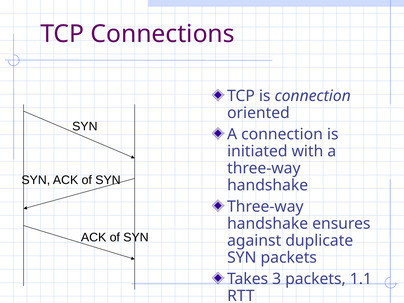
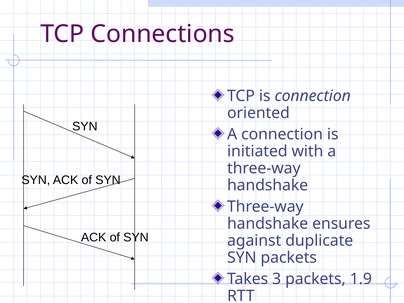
1.1: 1.1 -> 1.9
